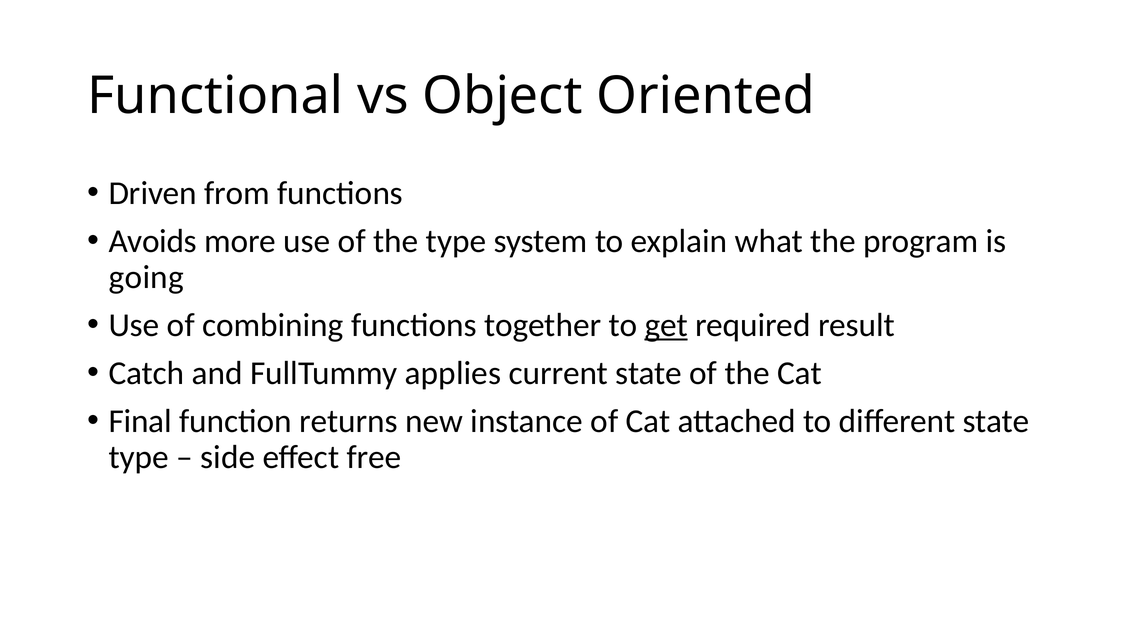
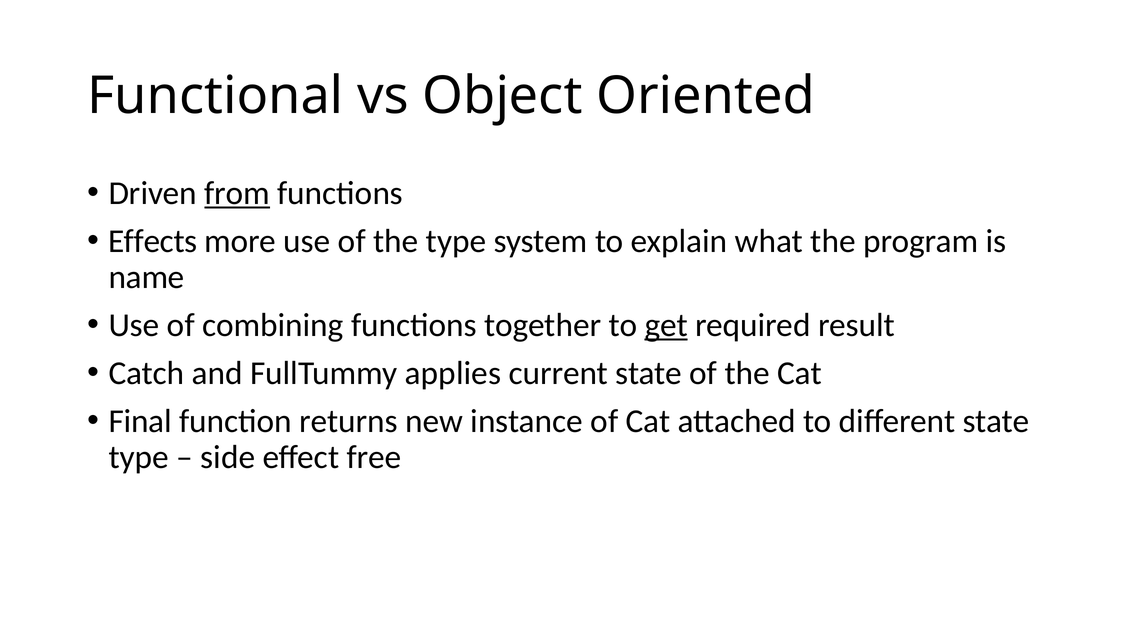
from underline: none -> present
Avoids: Avoids -> Effects
going: going -> name
